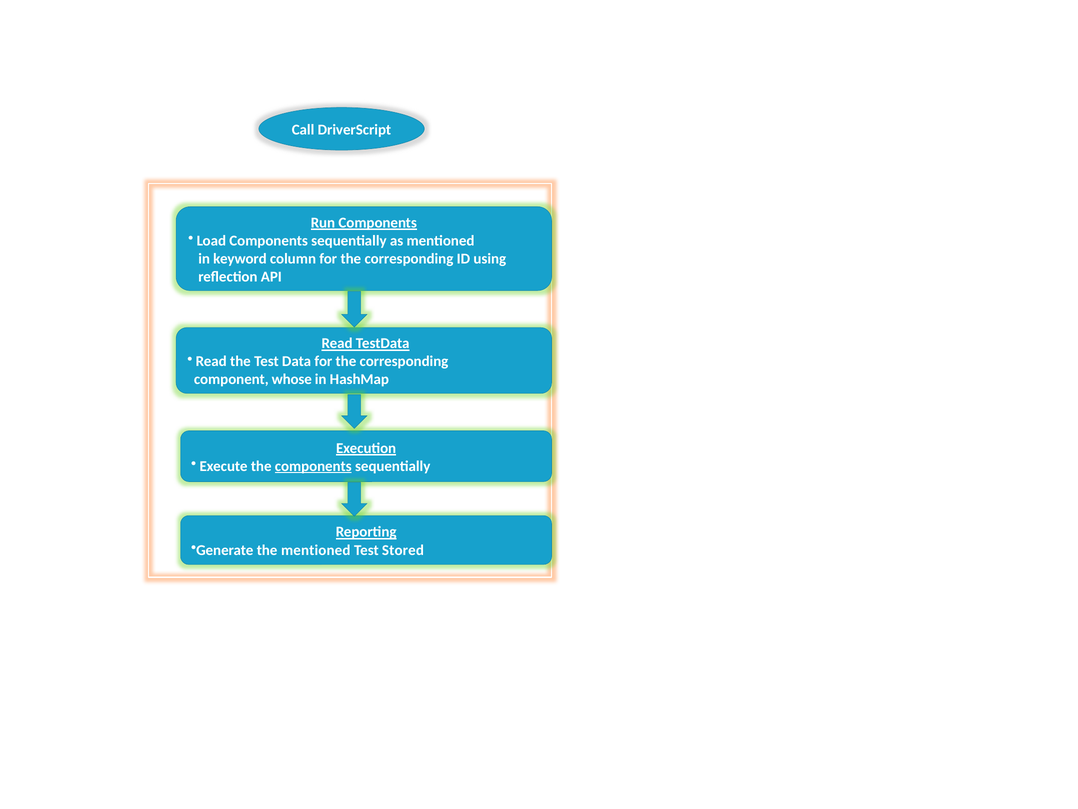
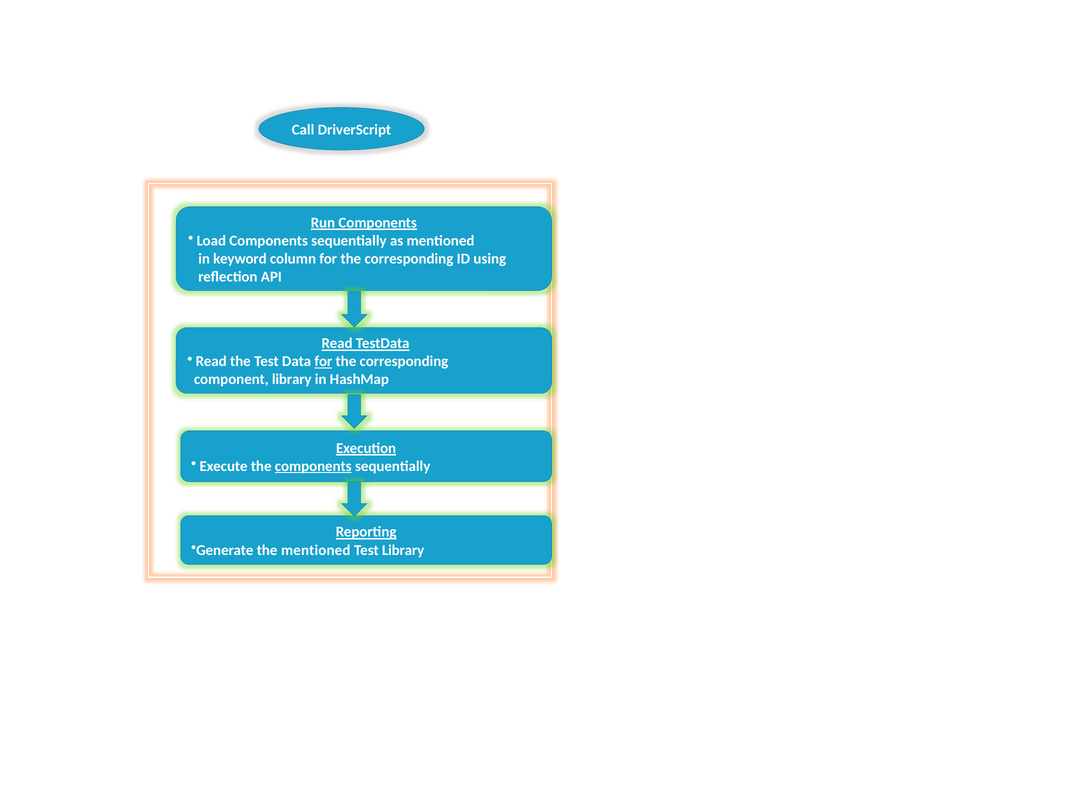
for at (323, 361) underline: none -> present
component whose: whose -> library
Test Stored: Stored -> Library
